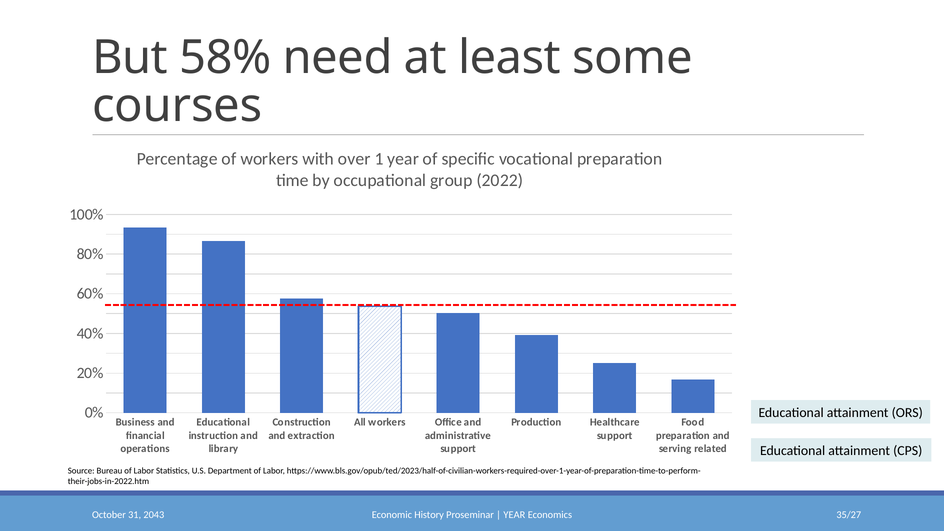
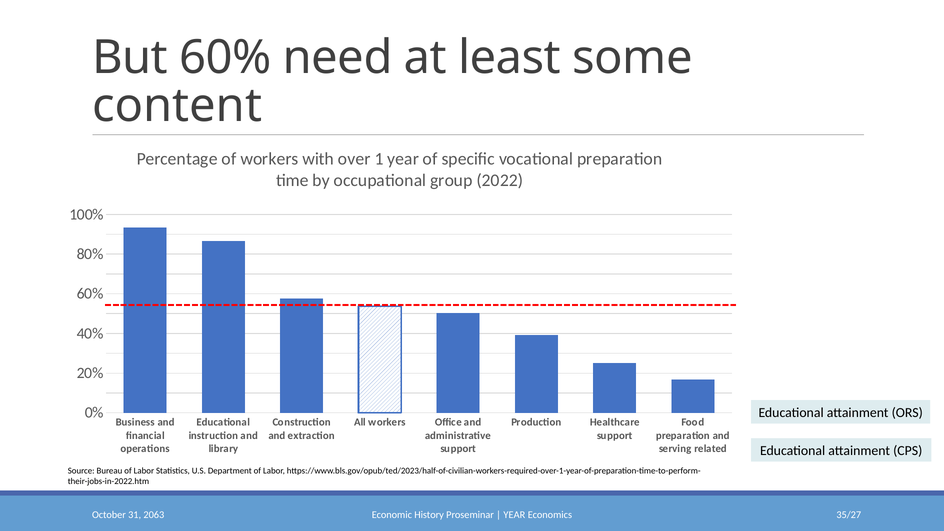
But 58%: 58% -> 60%
courses: courses -> content
2043: 2043 -> 2063
